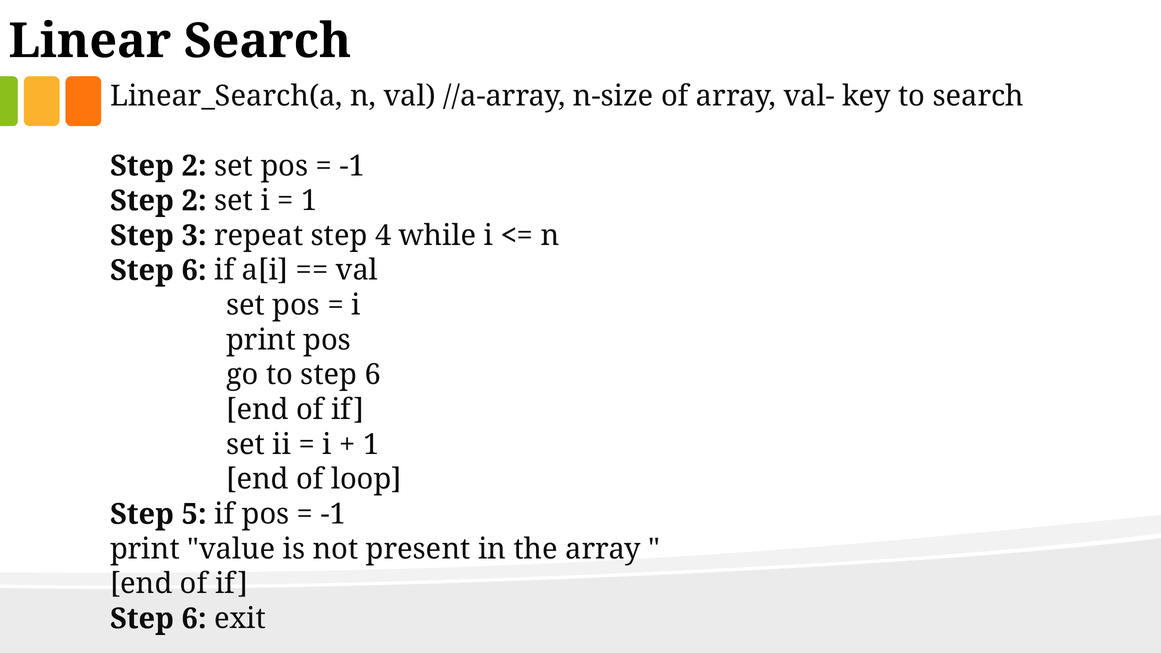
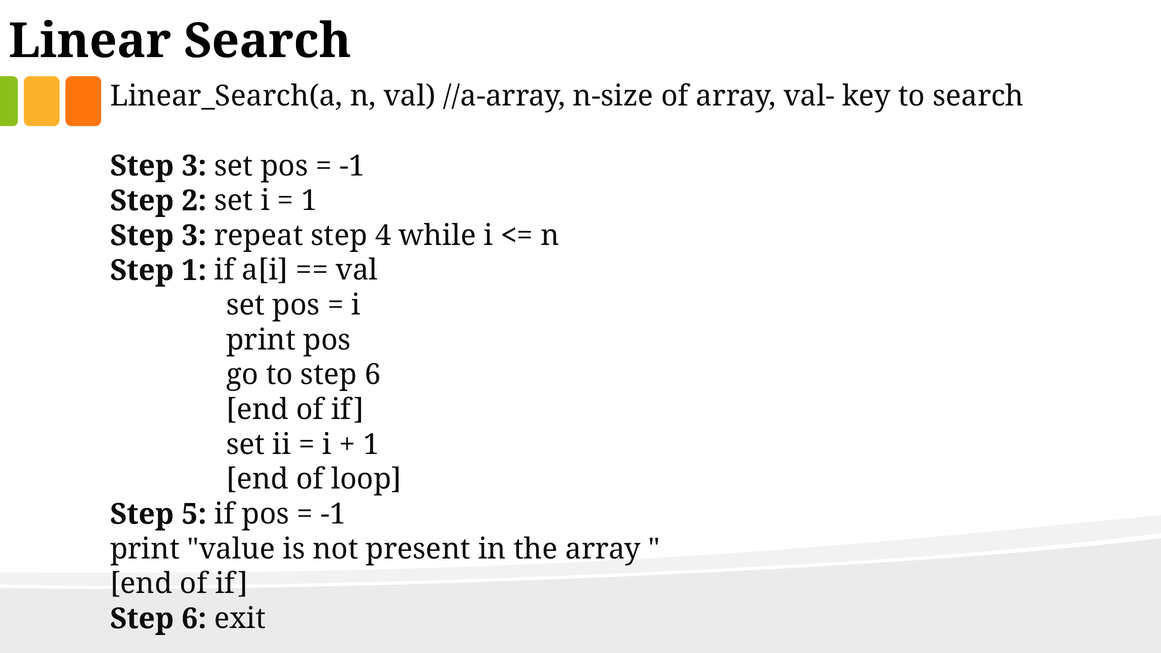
2 at (194, 166): 2 -> 3
6 at (194, 270): 6 -> 1
